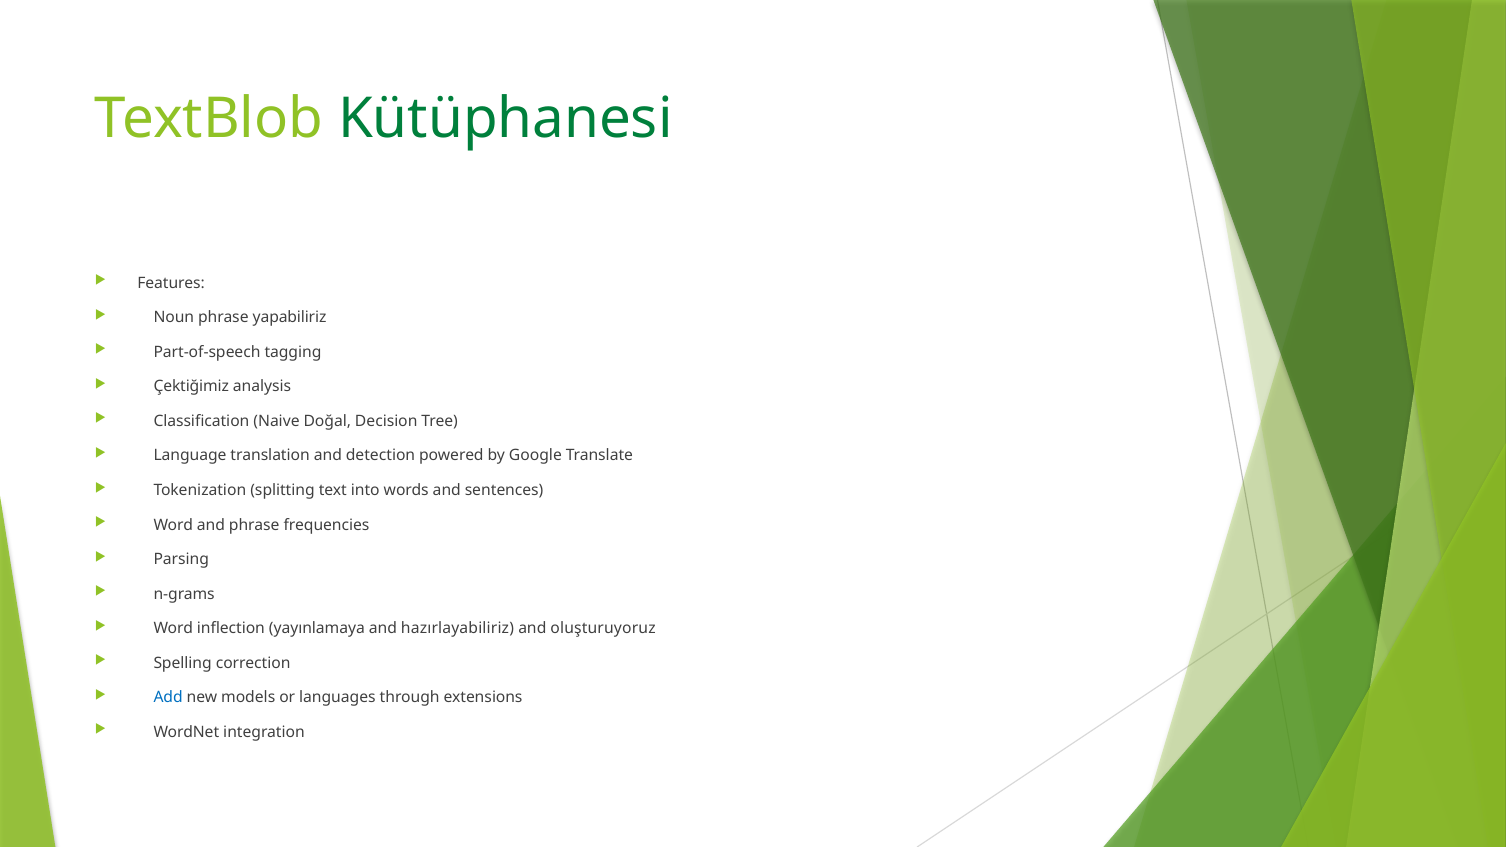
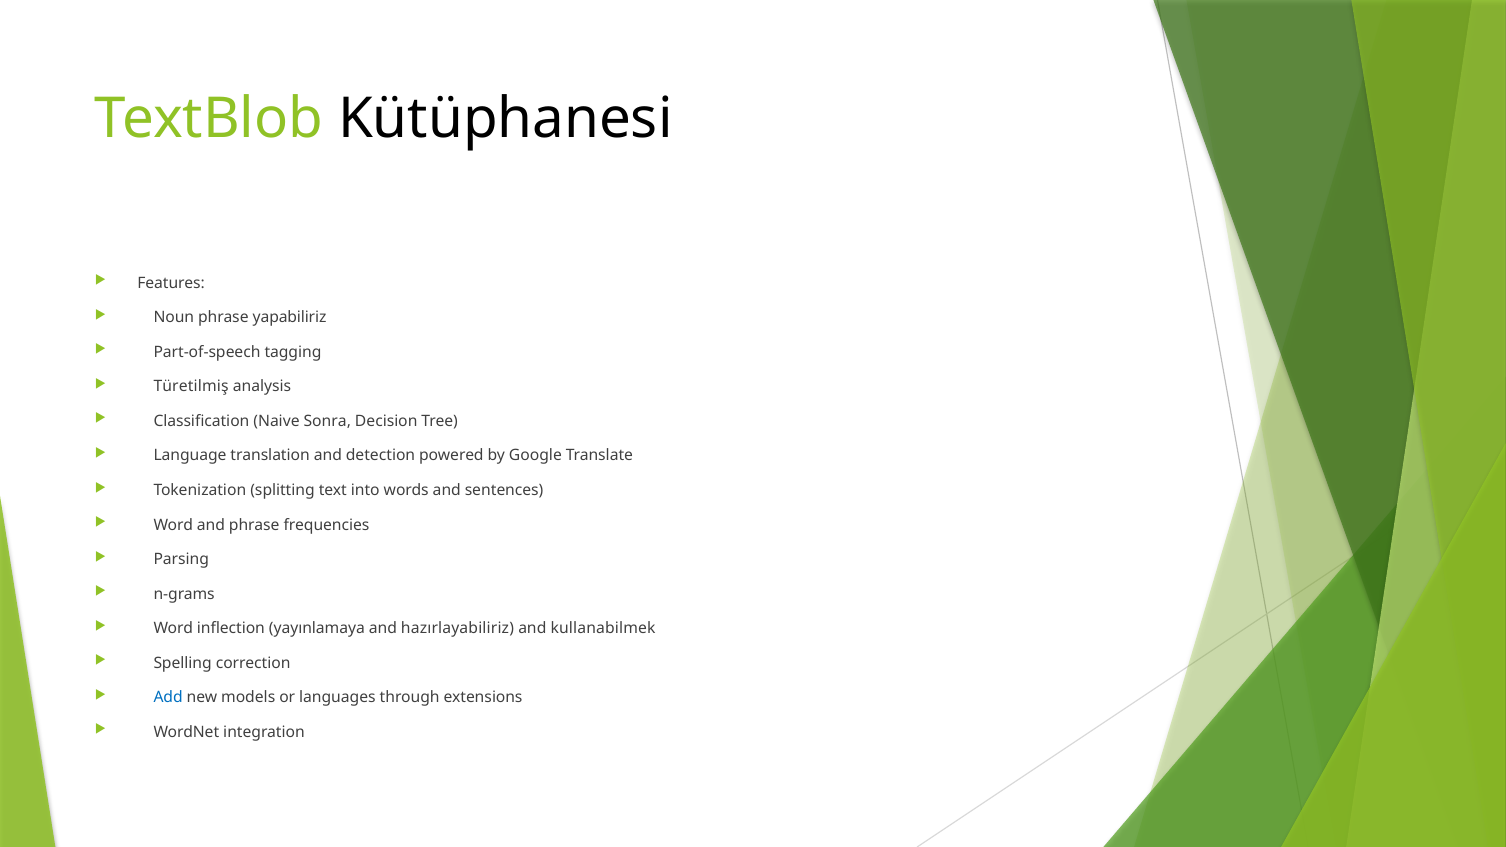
Kütüphanesi colour: green -> black
Çektiğimiz: Çektiğimiz -> Türetilmiş
Doğal: Doğal -> Sonra
oluşturuyoruz: oluşturuyoruz -> kullanabilmek
